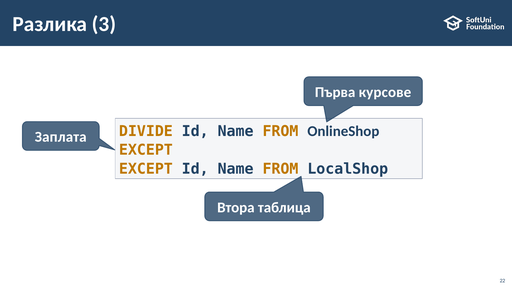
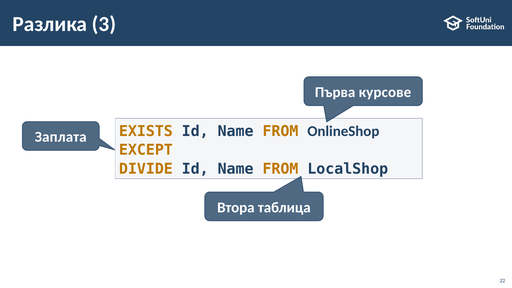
DIVIDE: DIVIDE -> EXISTS
EXCEPT at (146, 169): EXCEPT -> DIVIDE
